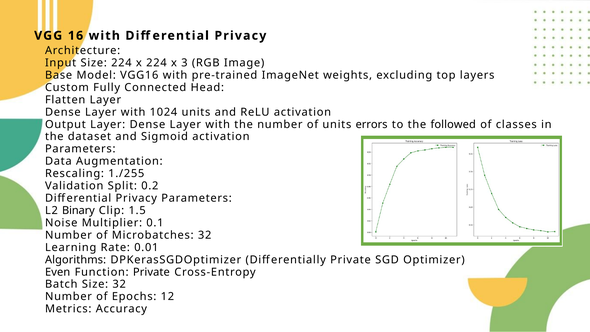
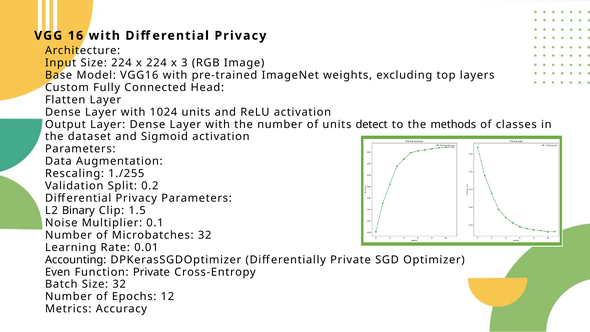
errors: errors -> detect
followed: followed -> methods
Algorithms: Algorithms -> Accounting
